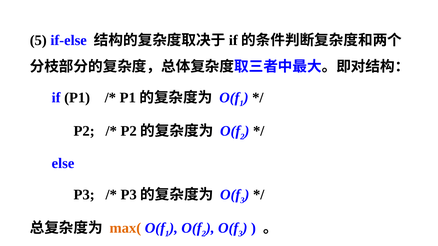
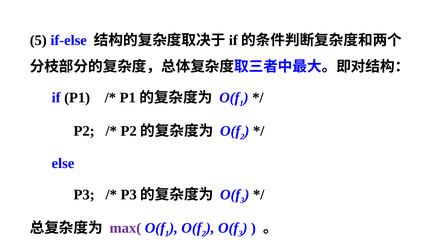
max( colour: orange -> purple
